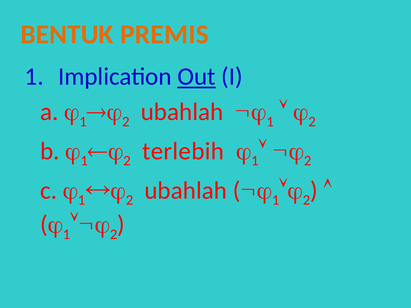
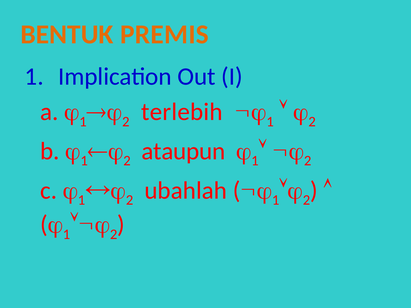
Out underline: present -> none
ubahlah at (182, 112): ubahlah -> terlebih
terlebih: terlebih -> ataupun
